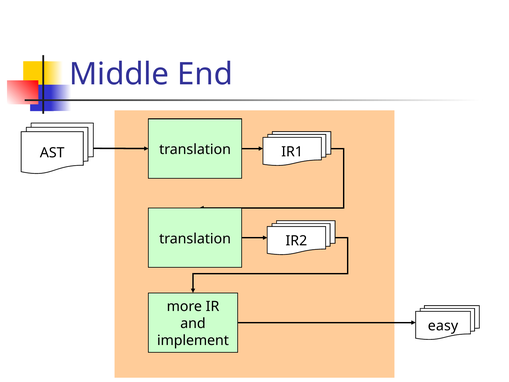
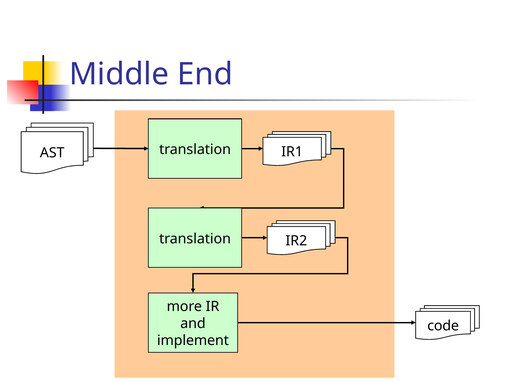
easy: easy -> code
